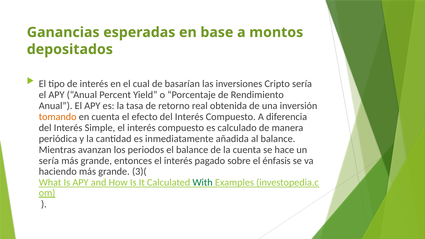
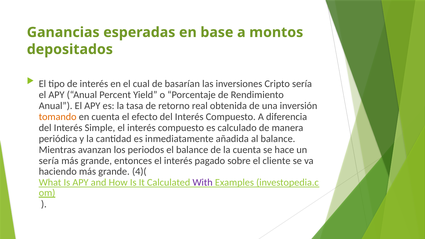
énfasis: énfasis -> cliente
3)(: 3)( -> 4)(
With colour: green -> purple
